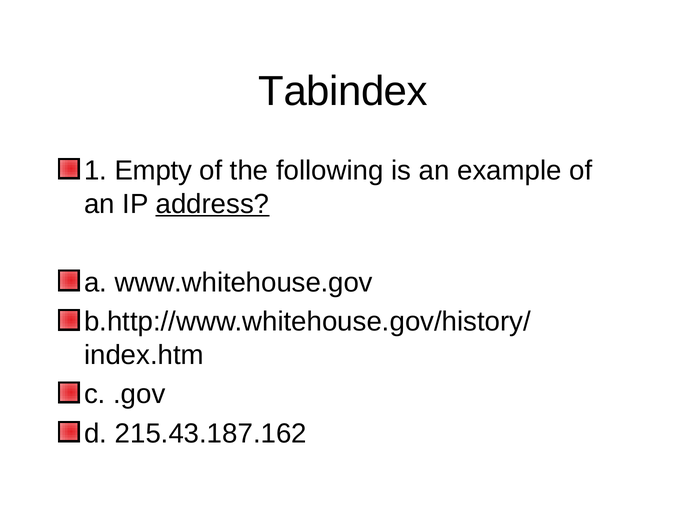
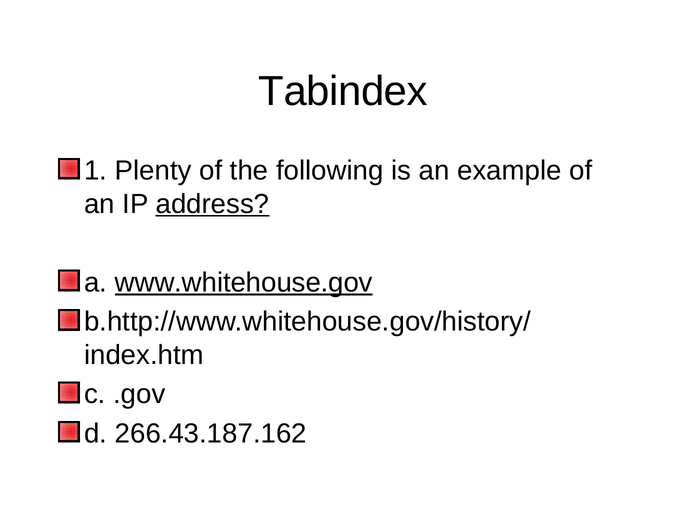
Empty: Empty -> Plenty
www.whitehouse.gov underline: none -> present
215.43.187.162: 215.43.187.162 -> 266.43.187.162
